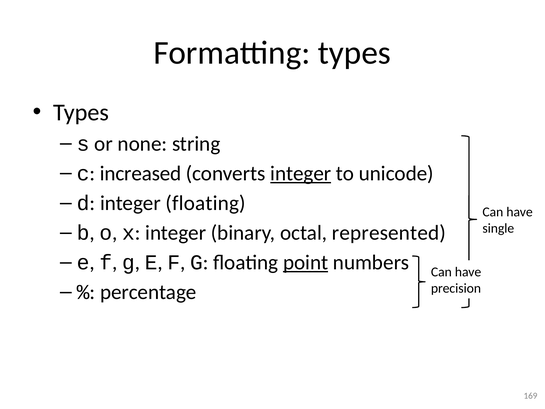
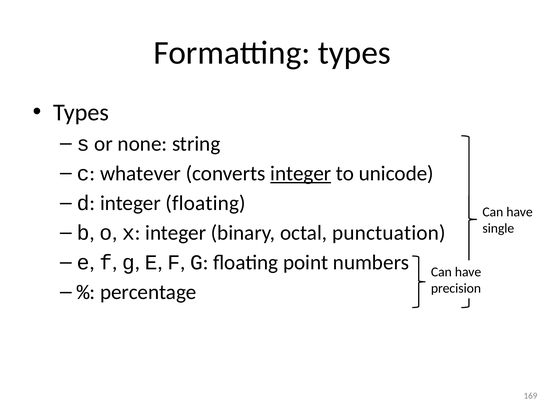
increased: increased -> whatever
represented: represented -> punctuation
point underline: present -> none
